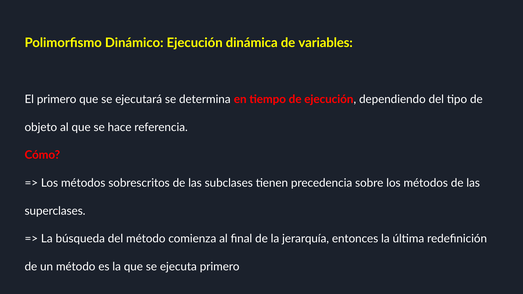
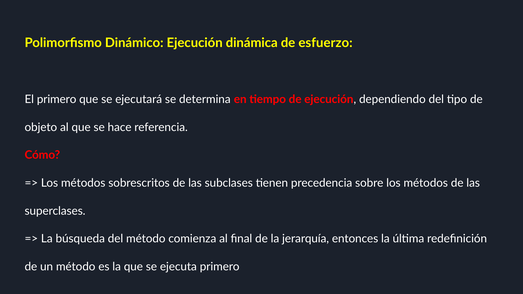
variables: variables -> esfuerzo
